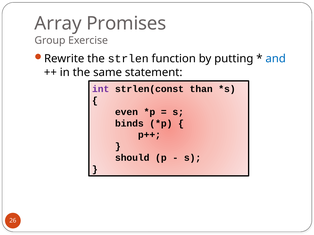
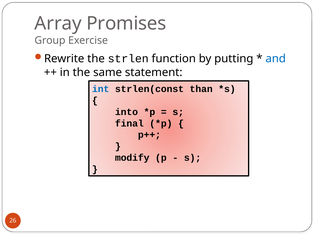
int colour: purple -> blue
even: even -> into
binds: binds -> final
should: should -> modify
